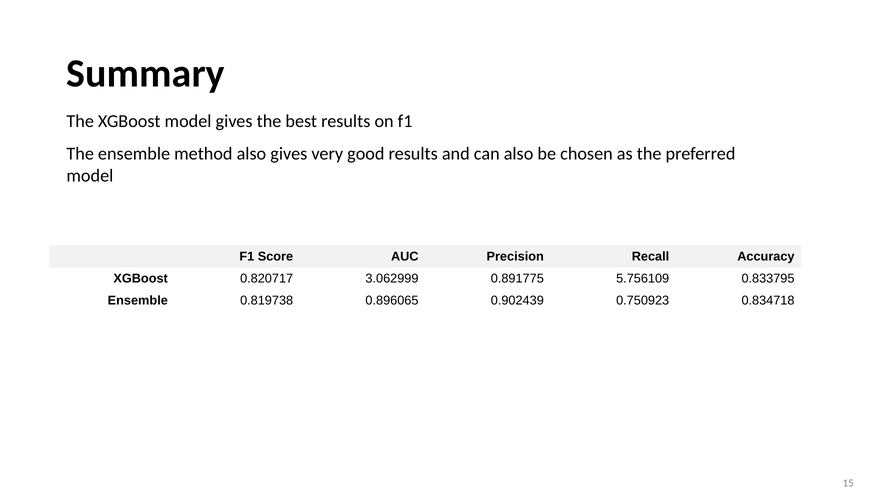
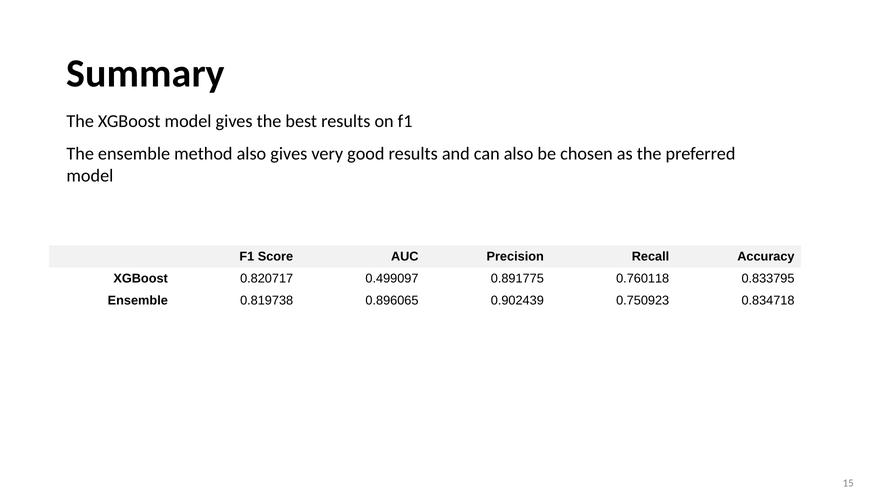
3.062999: 3.062999 -> 0.499097
5.756109: 5.756109 -> 0.760118
